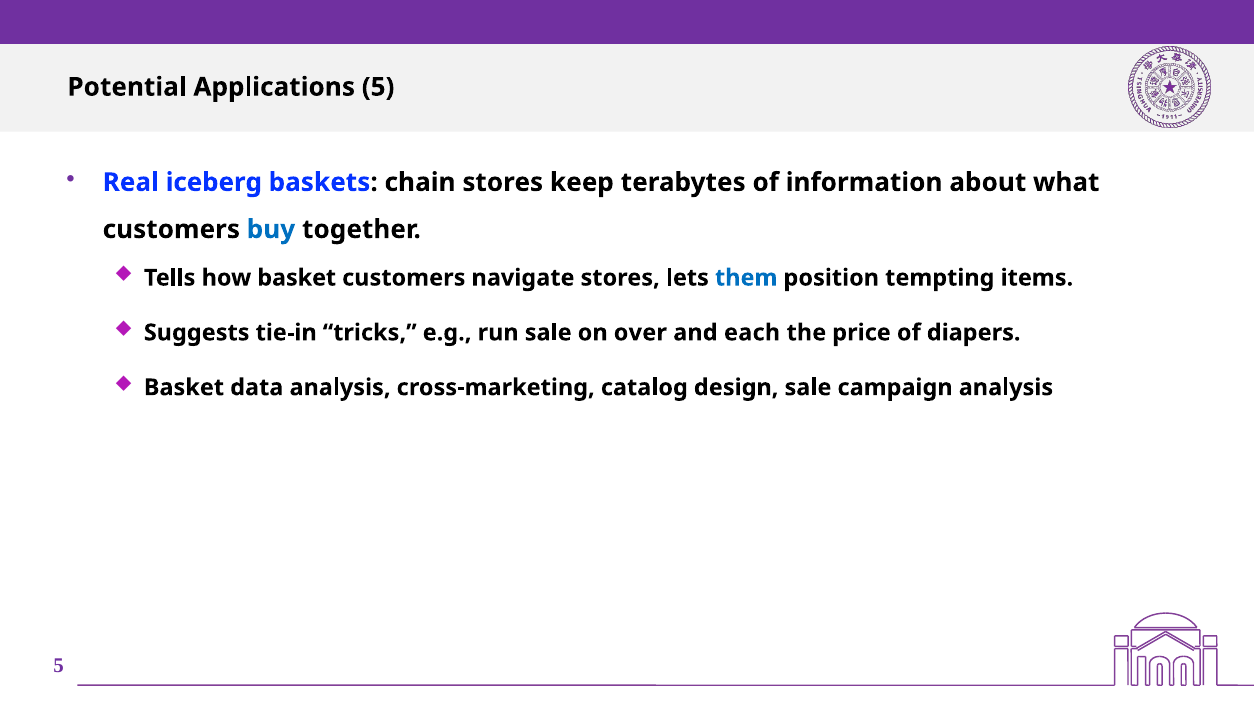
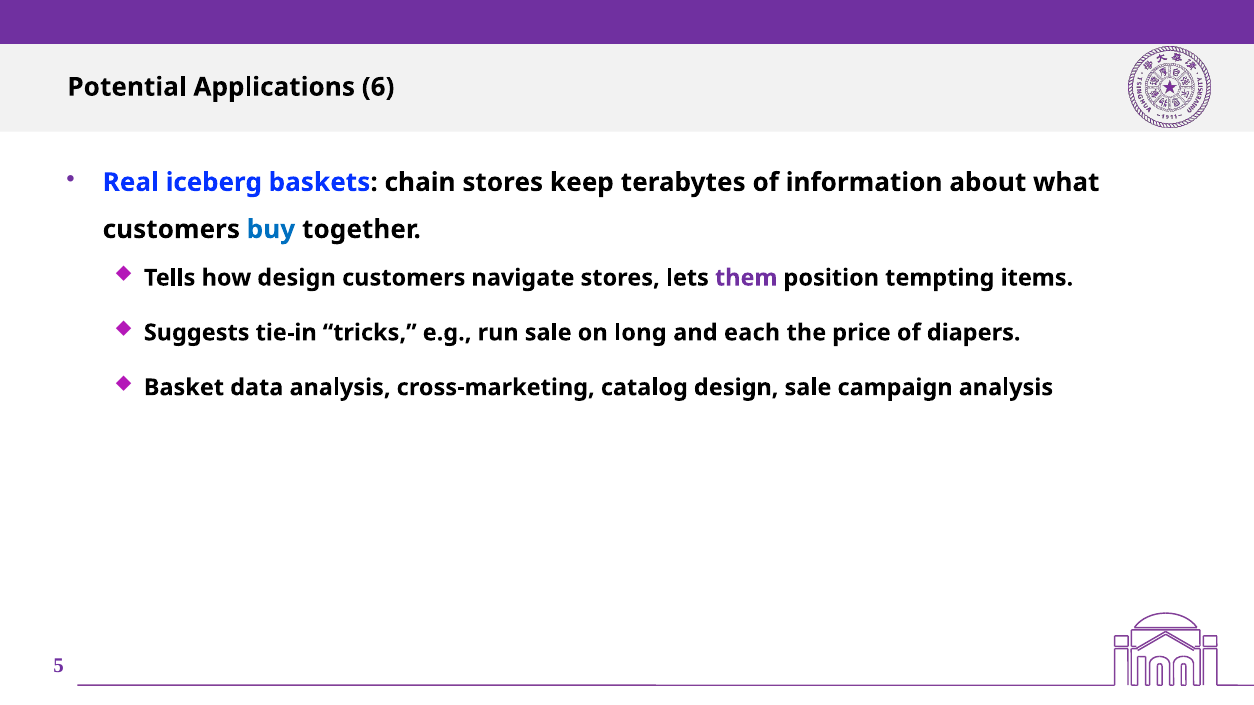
Applications 5: 5 -> 6
how basket: basket -> design
them colour: blue -> purple
over: over -> long
